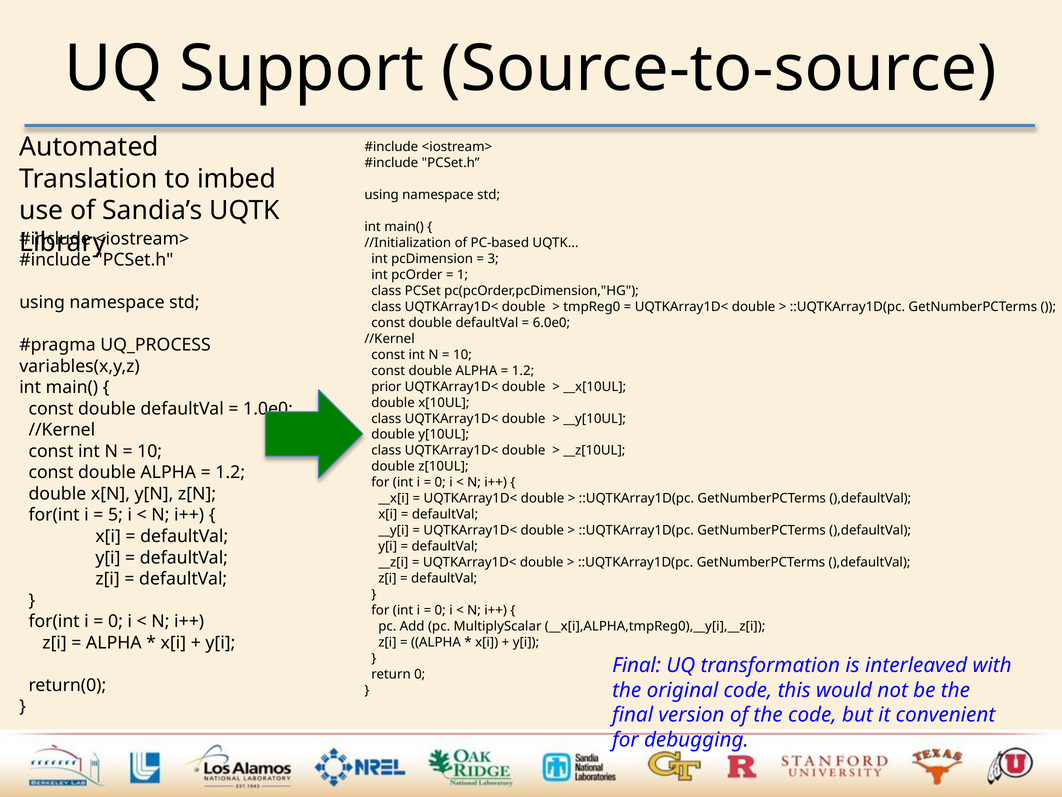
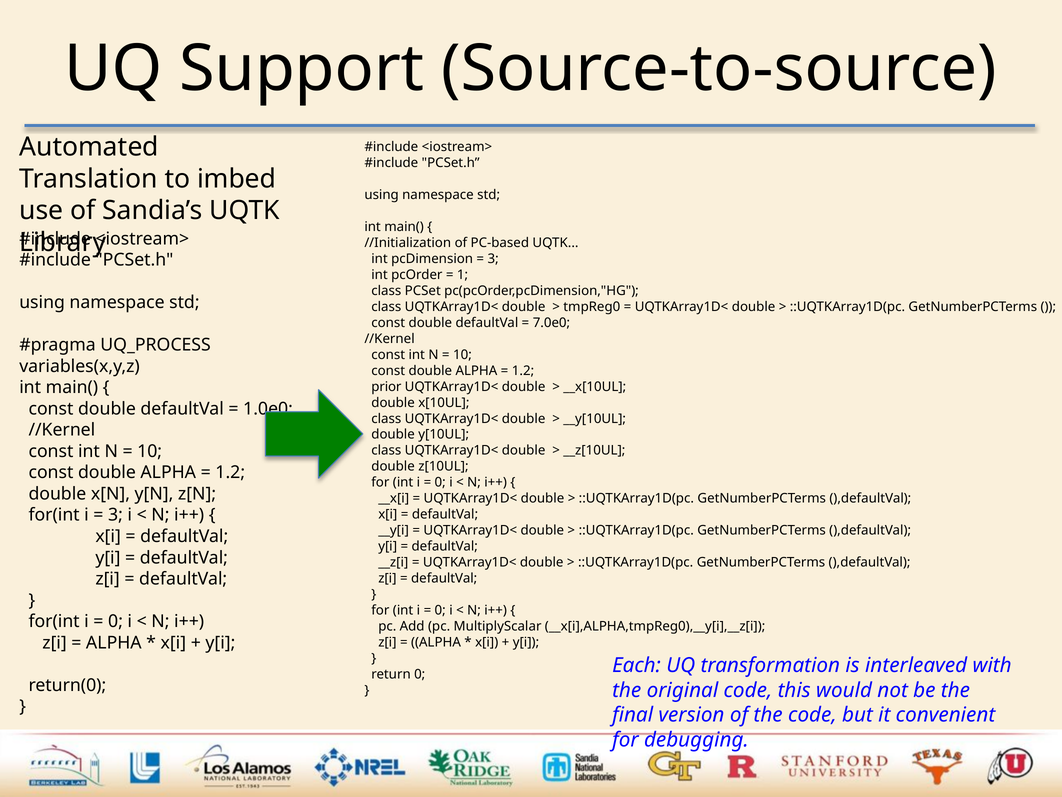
6.0e0: 6.0e0 -> 7.0e0
5 at (115, 515): 5 -> 3
Final at (637, 665): Final -> Each
